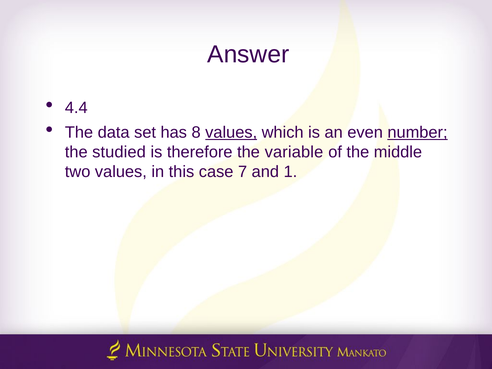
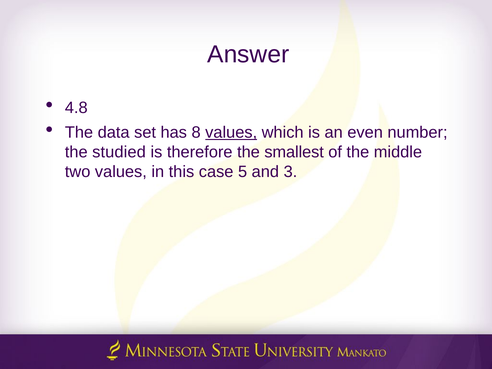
4.4: 4.4 -> 4.8
number underline: present -> none
variable: variable -> smallest
7: 7 -> 5
1: 1 -> 3
